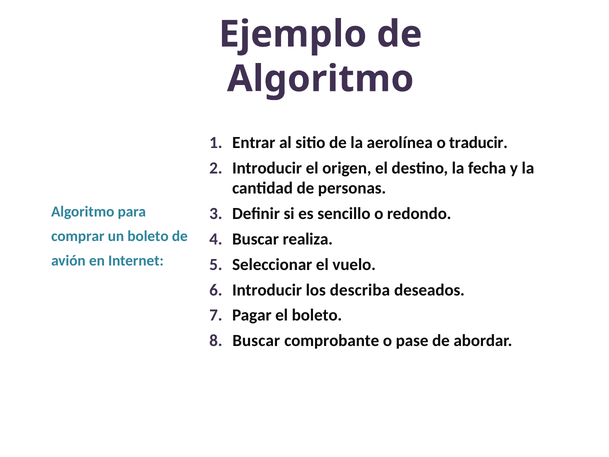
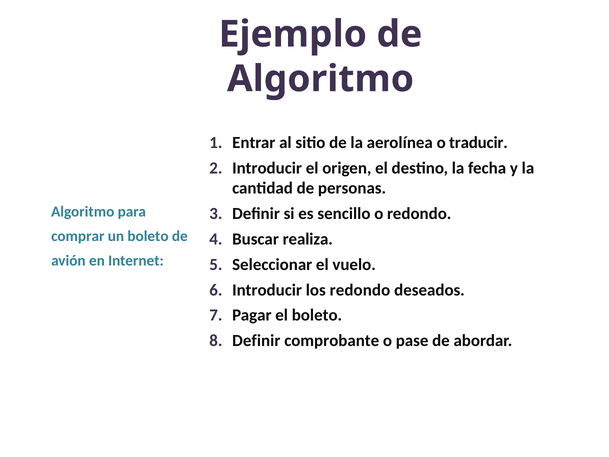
los describa: describa -> redondo
Buscar at (256, 341): Buscar -> Definir
